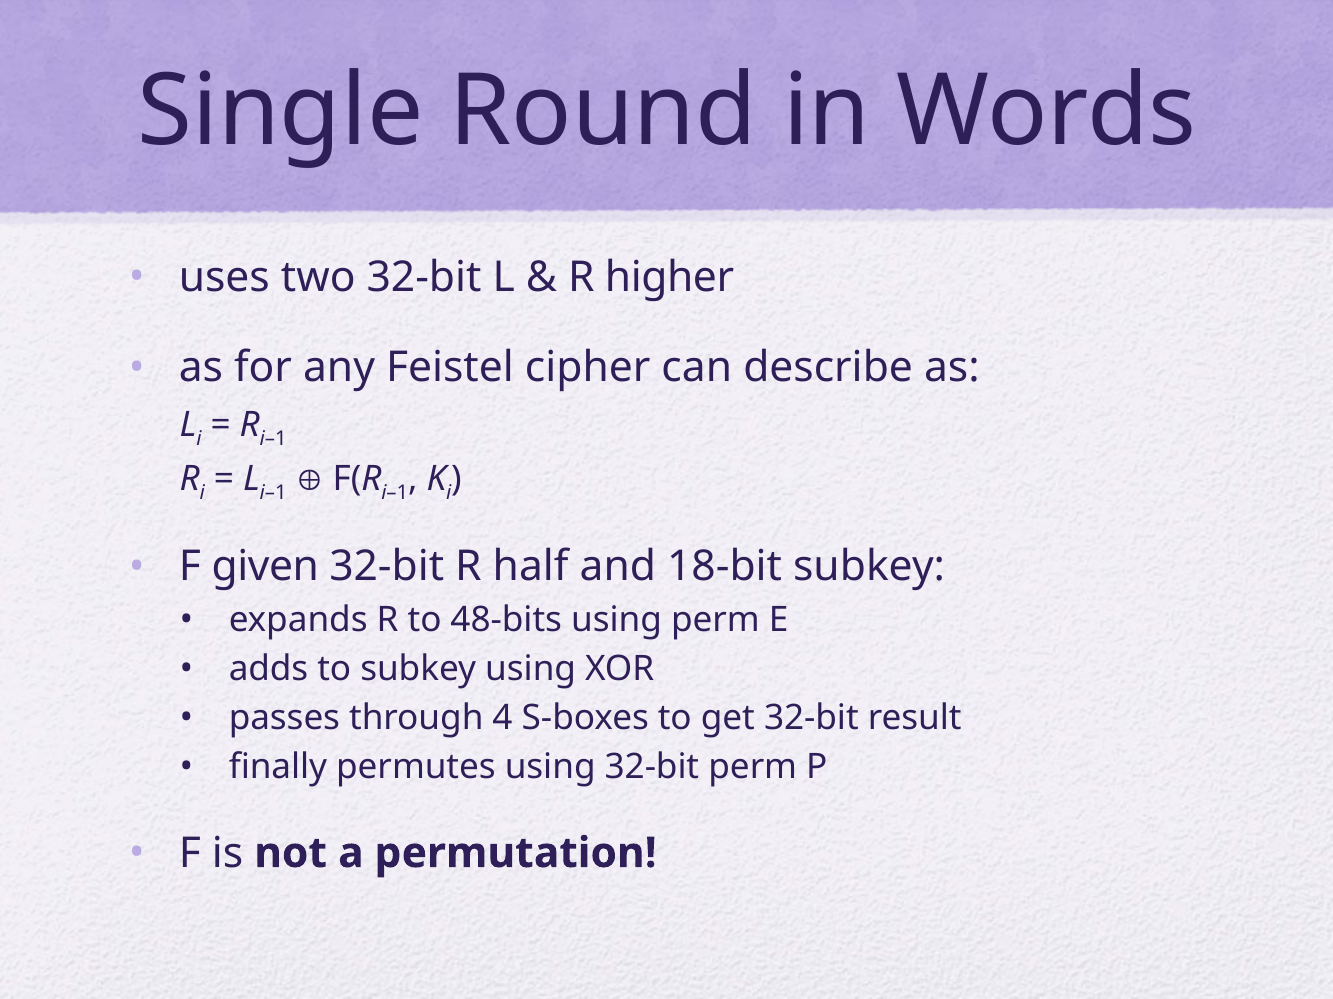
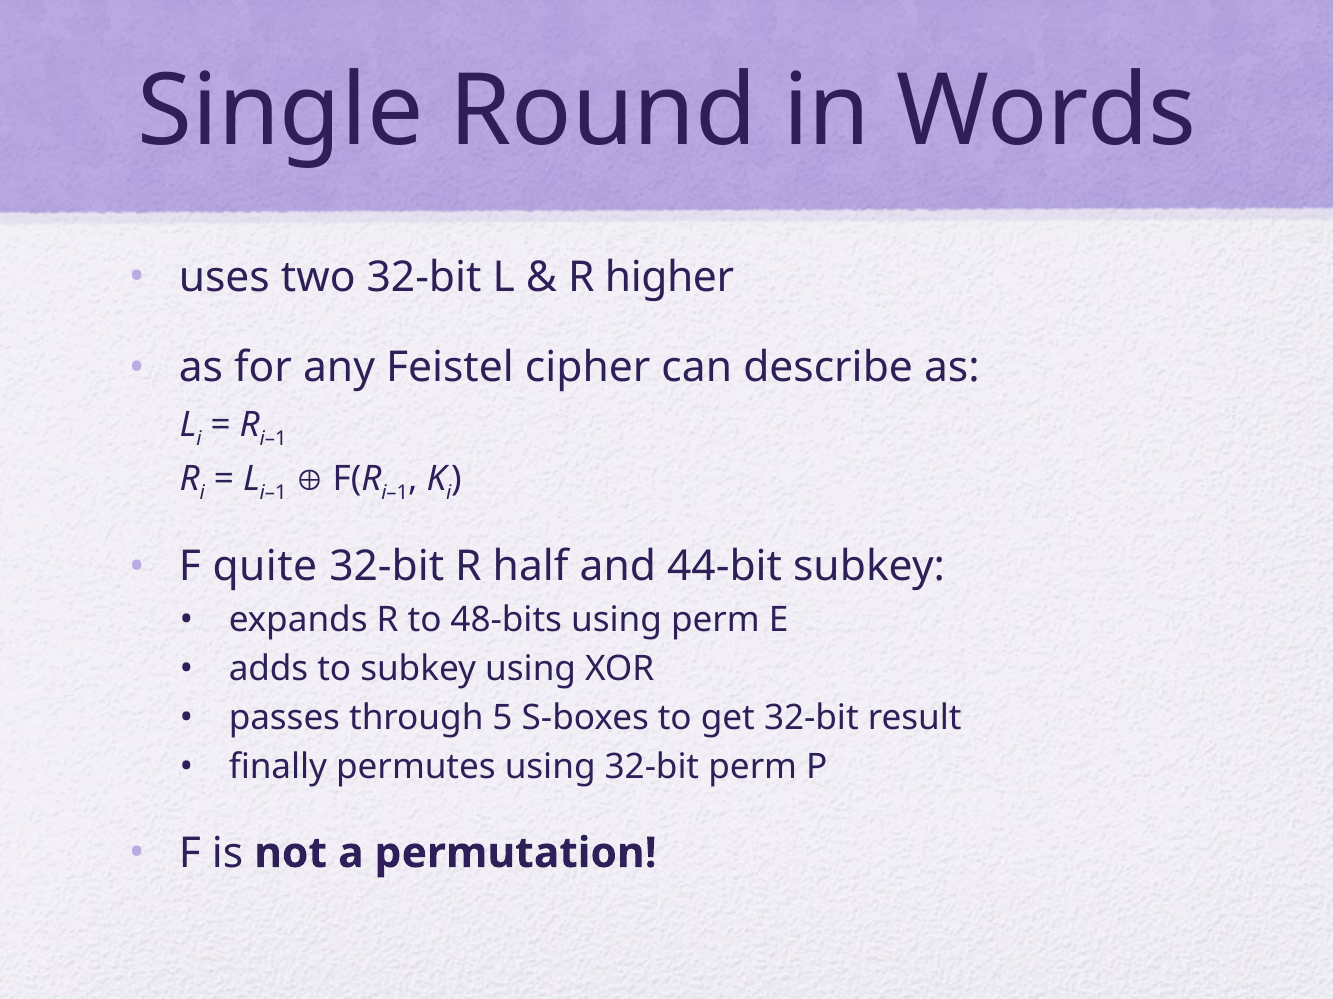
given: given -> quite
18-bit: 18-bit -> 44-bit
4: 4 -> 5
